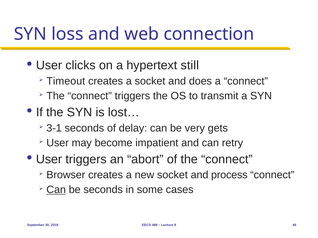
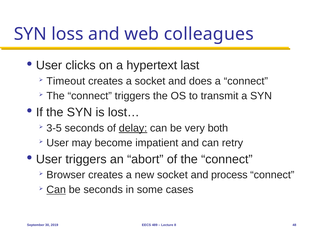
connection: connection -> colleagues
still: still -> last
3-1: 3-1 -> 3-5
delay underline: none -> present
gets: gets -> both
